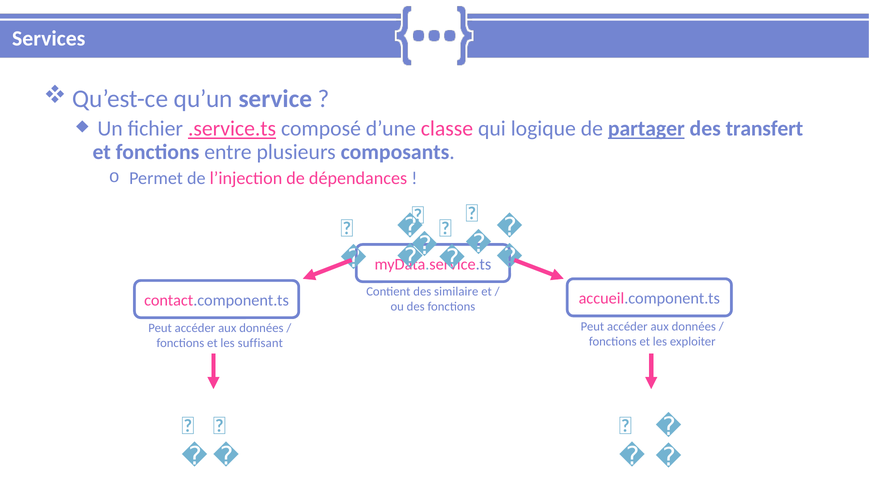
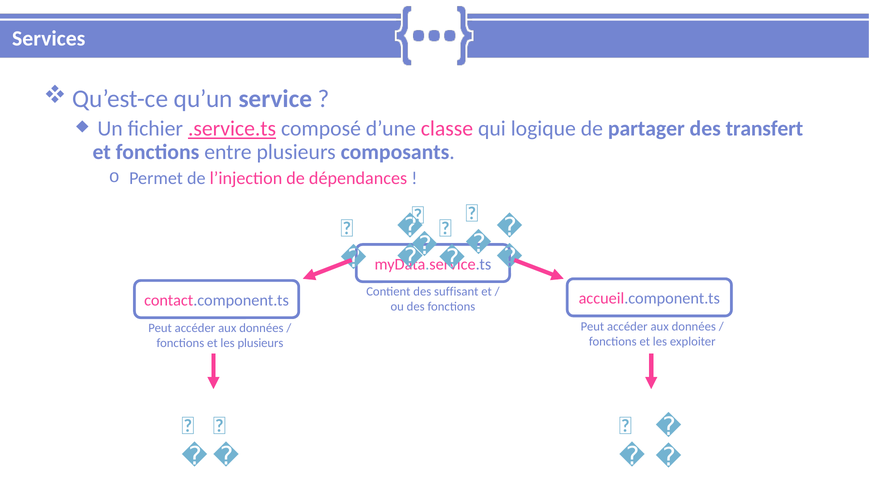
partager underline: present -> none
similaire: similaire -> suffisant
les suffisant: suffisant -> plusieurs
